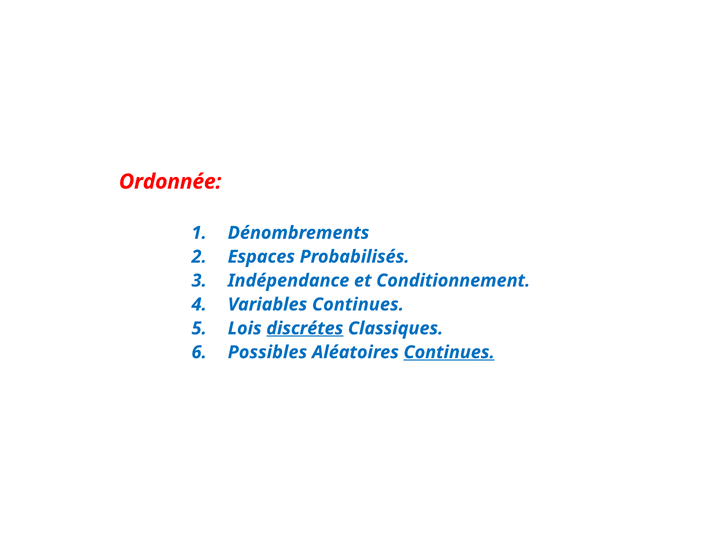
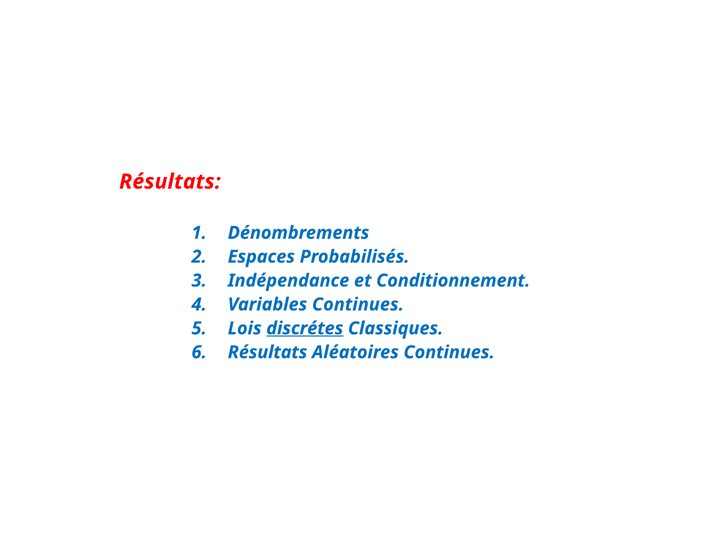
Ordonnée at (170, 182): Ordonnée -> Résultats
Possibles at (267, 352): Possibles -> Résultats
Continues at (449, 352) underline: present -> none
